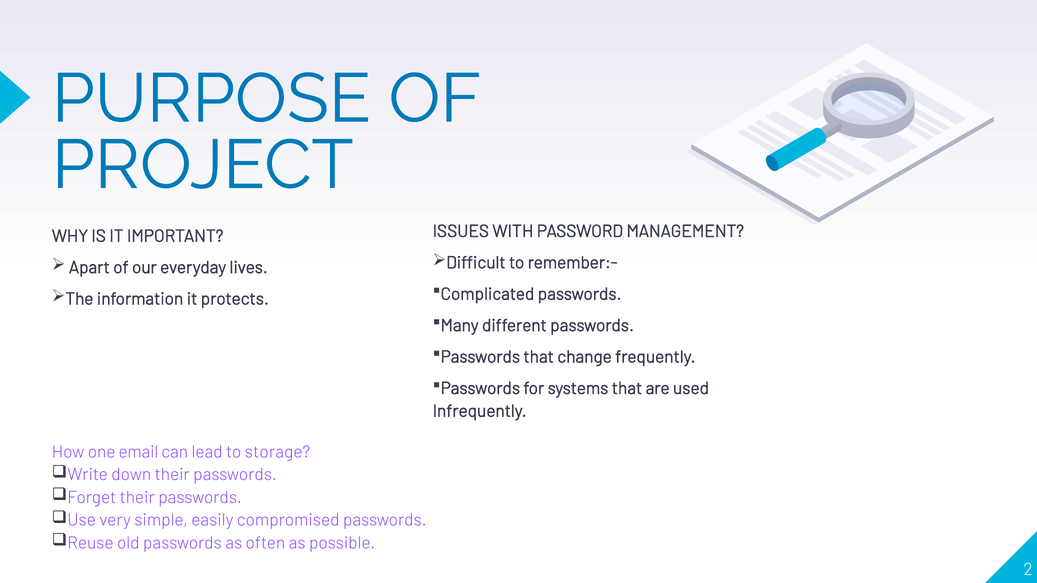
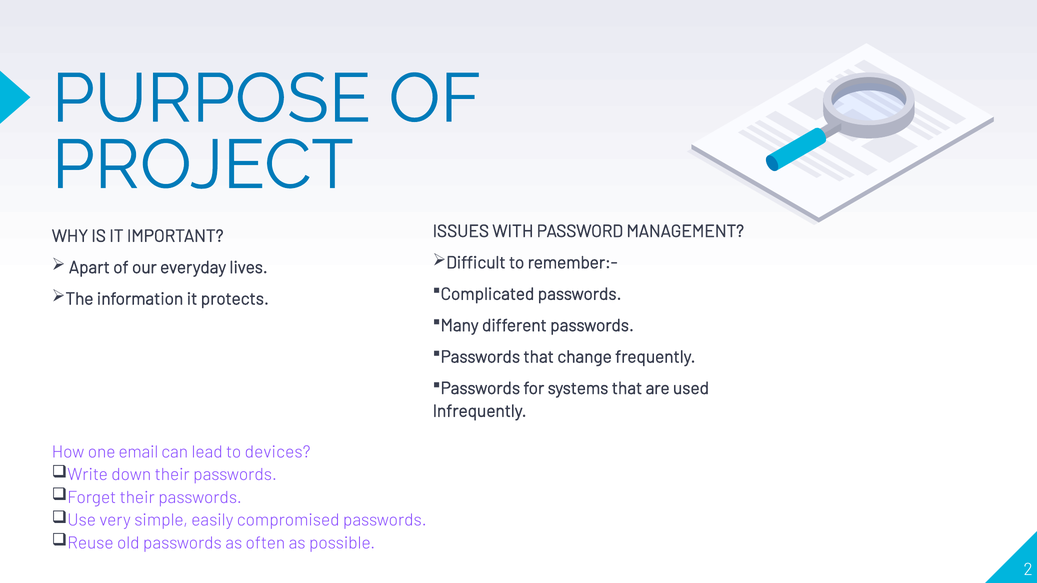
storage: storage -> devices
